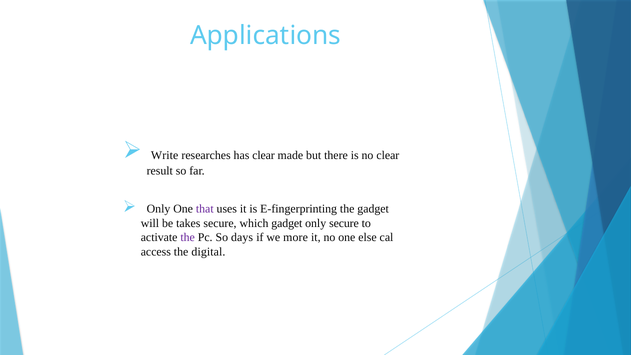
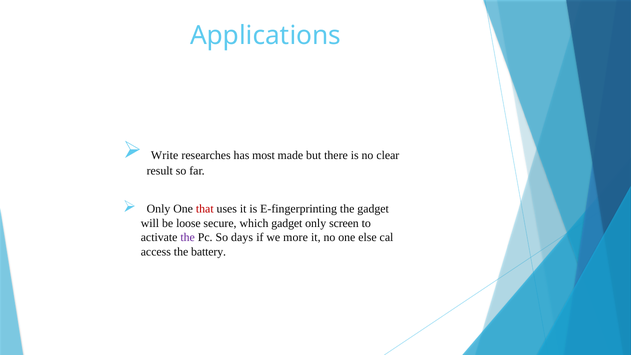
has clear: clear -> most
that colour: purple -> red
takes: takes -> loose
only secure: secure -> screen
digital: digital -> battery
